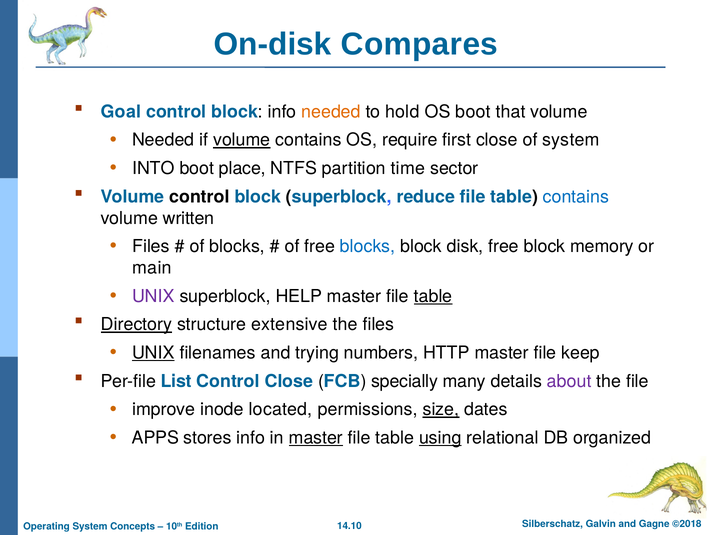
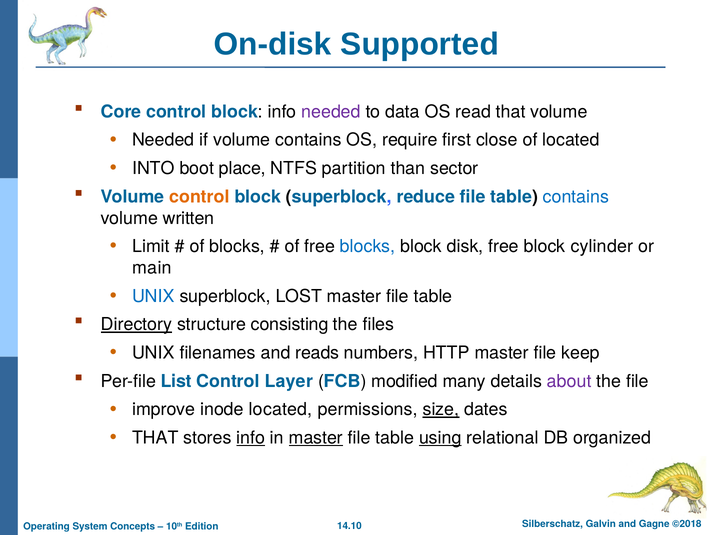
Compares: Compares -> Supported
Goal: Goal -> Core
needed at (331, 112) colour: orange -> purple
hold: hold -> data
OS boot: boot -> read
volume at (242, 140) underline: present -> none
of system: system -> located
time: time -> than
control at (199, 197) colour: black -> orange
Files at (151, 246): Files -> Limit
memory: memory -> cylinder
UNIX at (153, 296) colour: purple -> blue
HELP: HELP -> LOST
table at (433, 296) underline: present -> none
extensive: extensive -> consisting
UNIX at (153, 353) underline: present -> none
trying: trying -> reads
Control Close: Close -> Layer
specially: specially -> modified
APPS at (155, 438): APPS -> THAT
info at (251, 438) underline: none -> present
